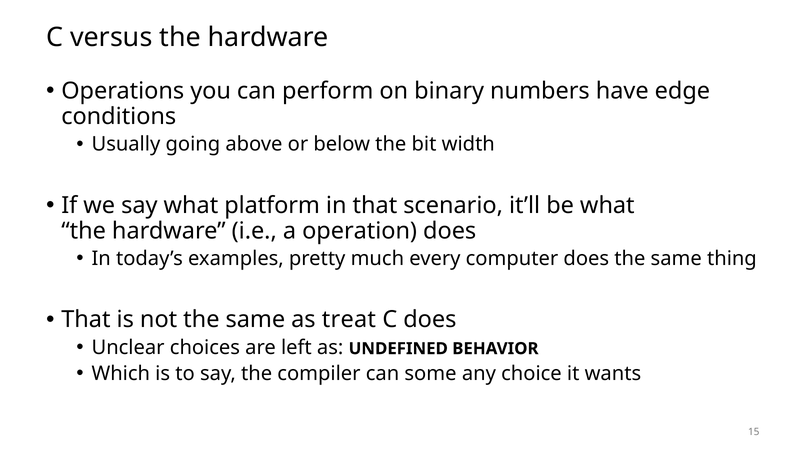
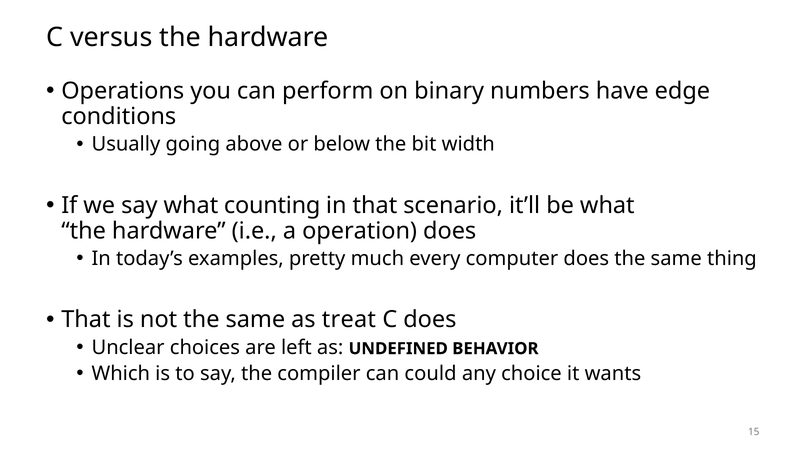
platform: platform -> counting
some: some -> could
